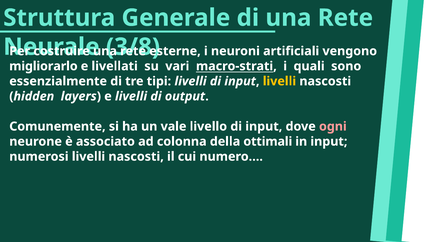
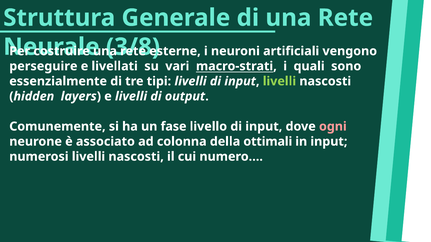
migliorarlo: migliorarlo -> perseguire
livelli at (279, 81) colour: yellow -> light green
vale: vale -> fase
